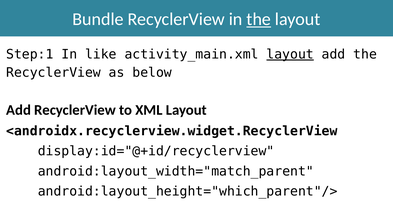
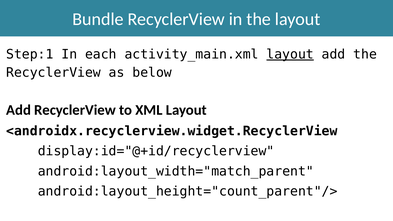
the at (259, 19) underline: present -> none
like: like -> each
android:layout_height="which_parent"/>: android:layout_height="which_parent"/> -> android:layout_height="count_parent"/>
